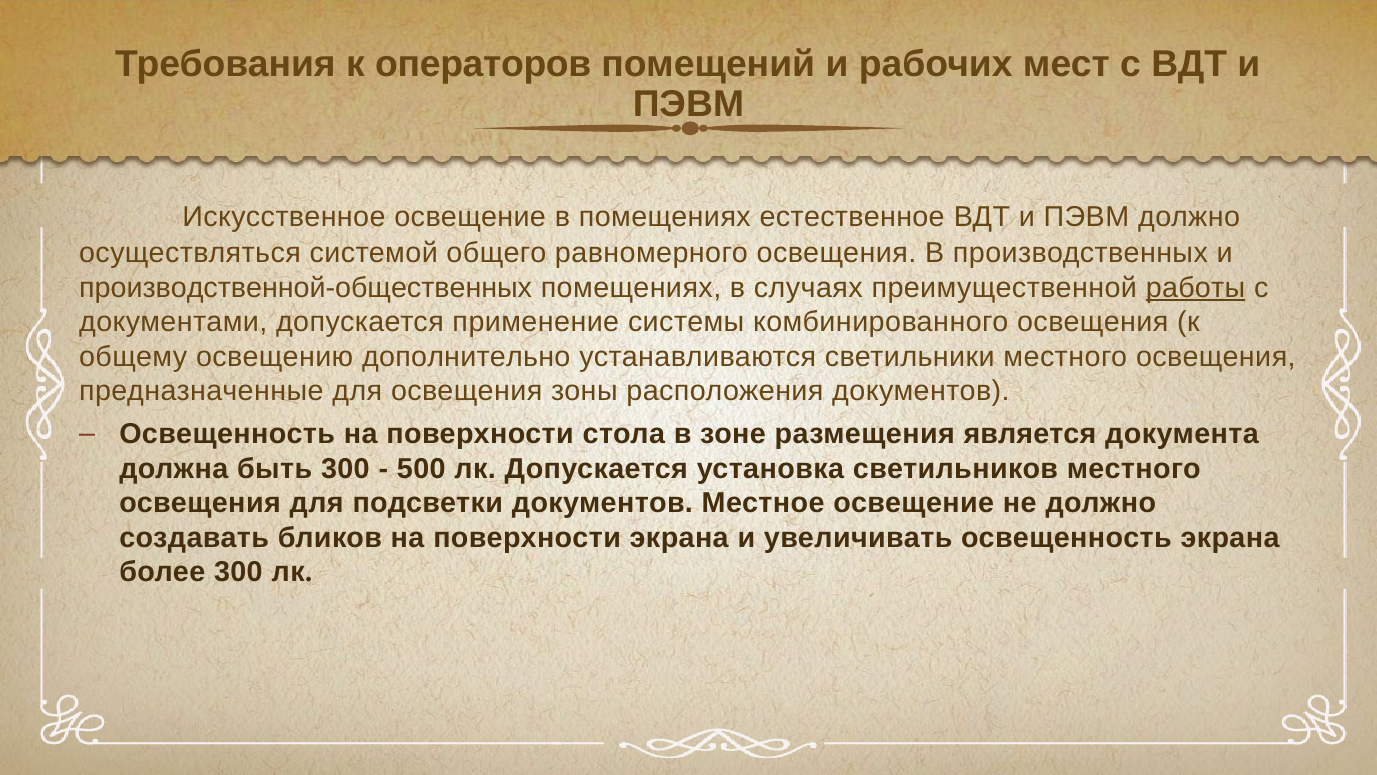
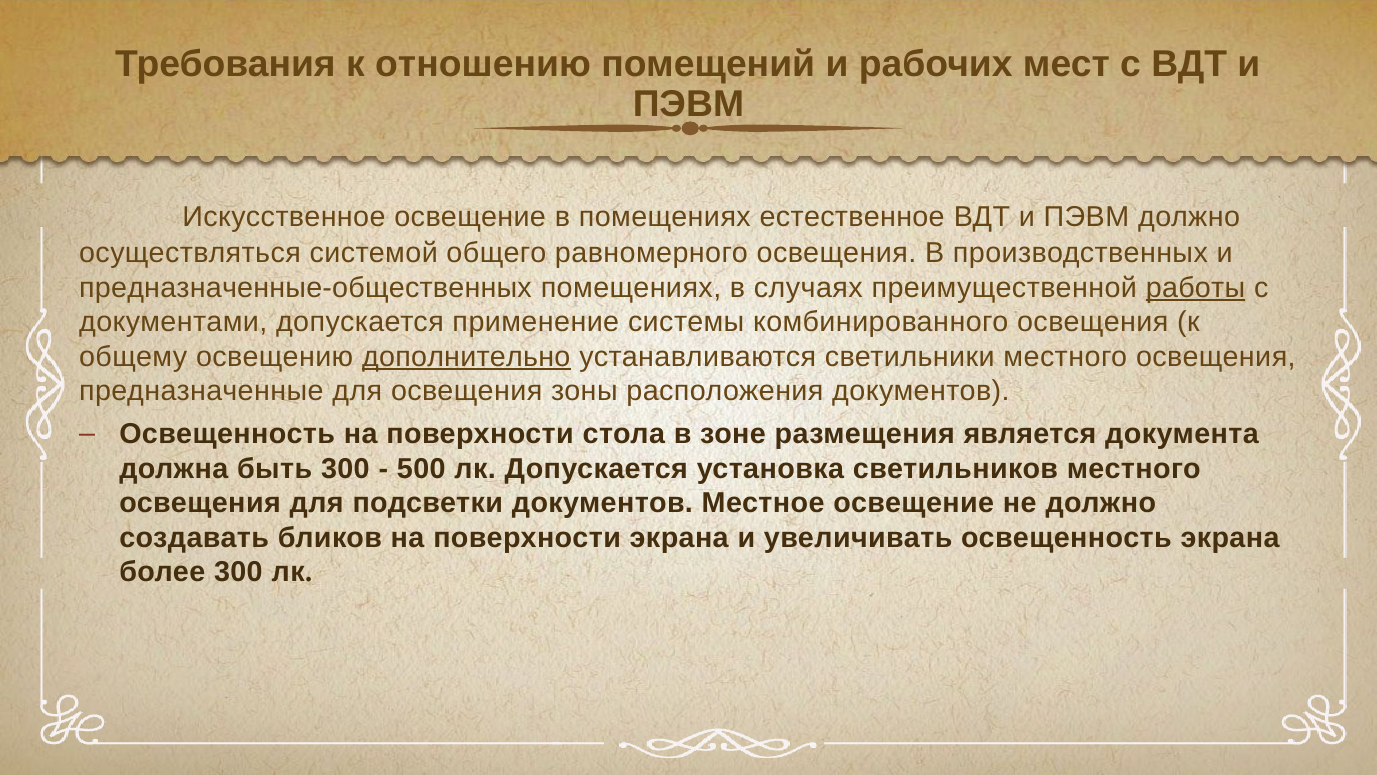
операторов: операторов -> отношению
производственной-общественных: производственной-общественных -> предназначенные-общественных
дополнительно underline: none -> present
